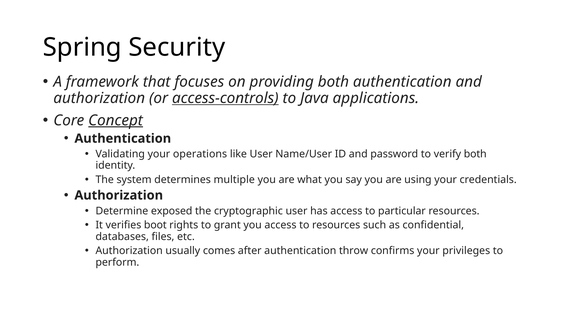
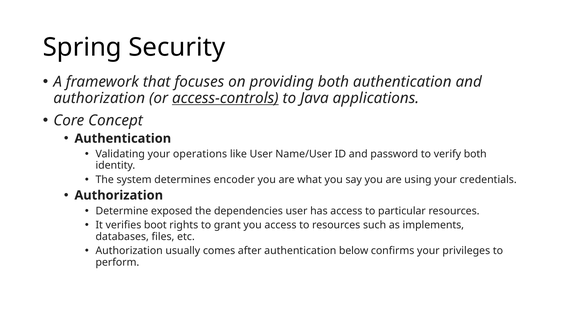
Concept underline: present -> none
multiple: multiple -> encoder
cryptographic: cryptographic -> dependencies
confidential: confidential -> implements
throw: throw -> below
